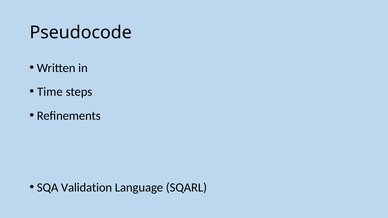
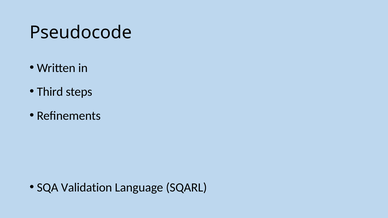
Time: Time -> Third
